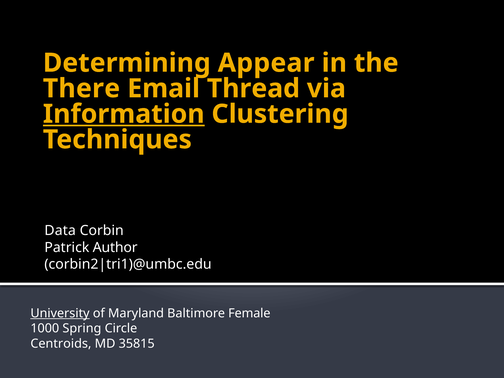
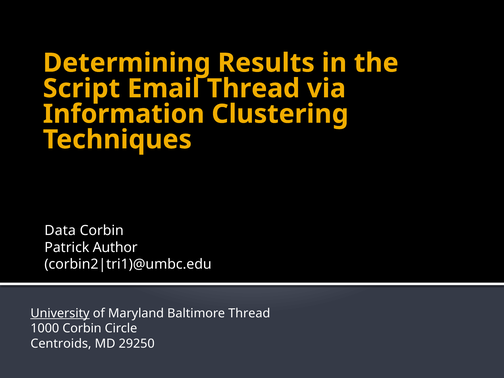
Appear: Appear -> Results
There: There -> Script
Information underline: present -> none
Baltimore Female: Female -> Thread
1000 Spring: Spring -> Corbin
35815: 35815 -> 29250
